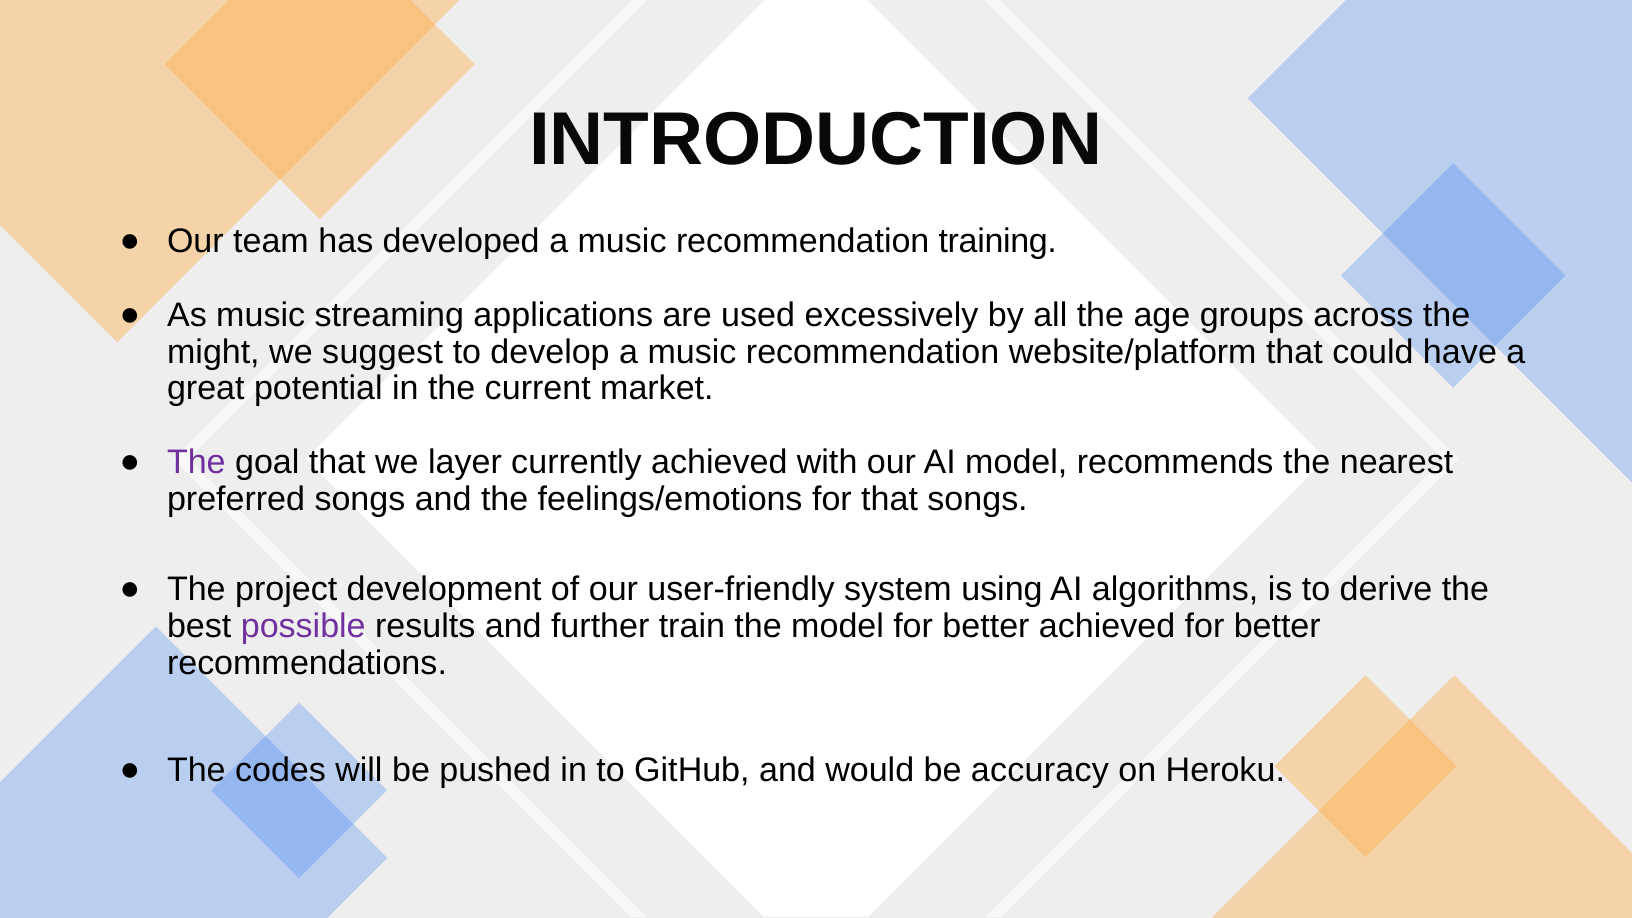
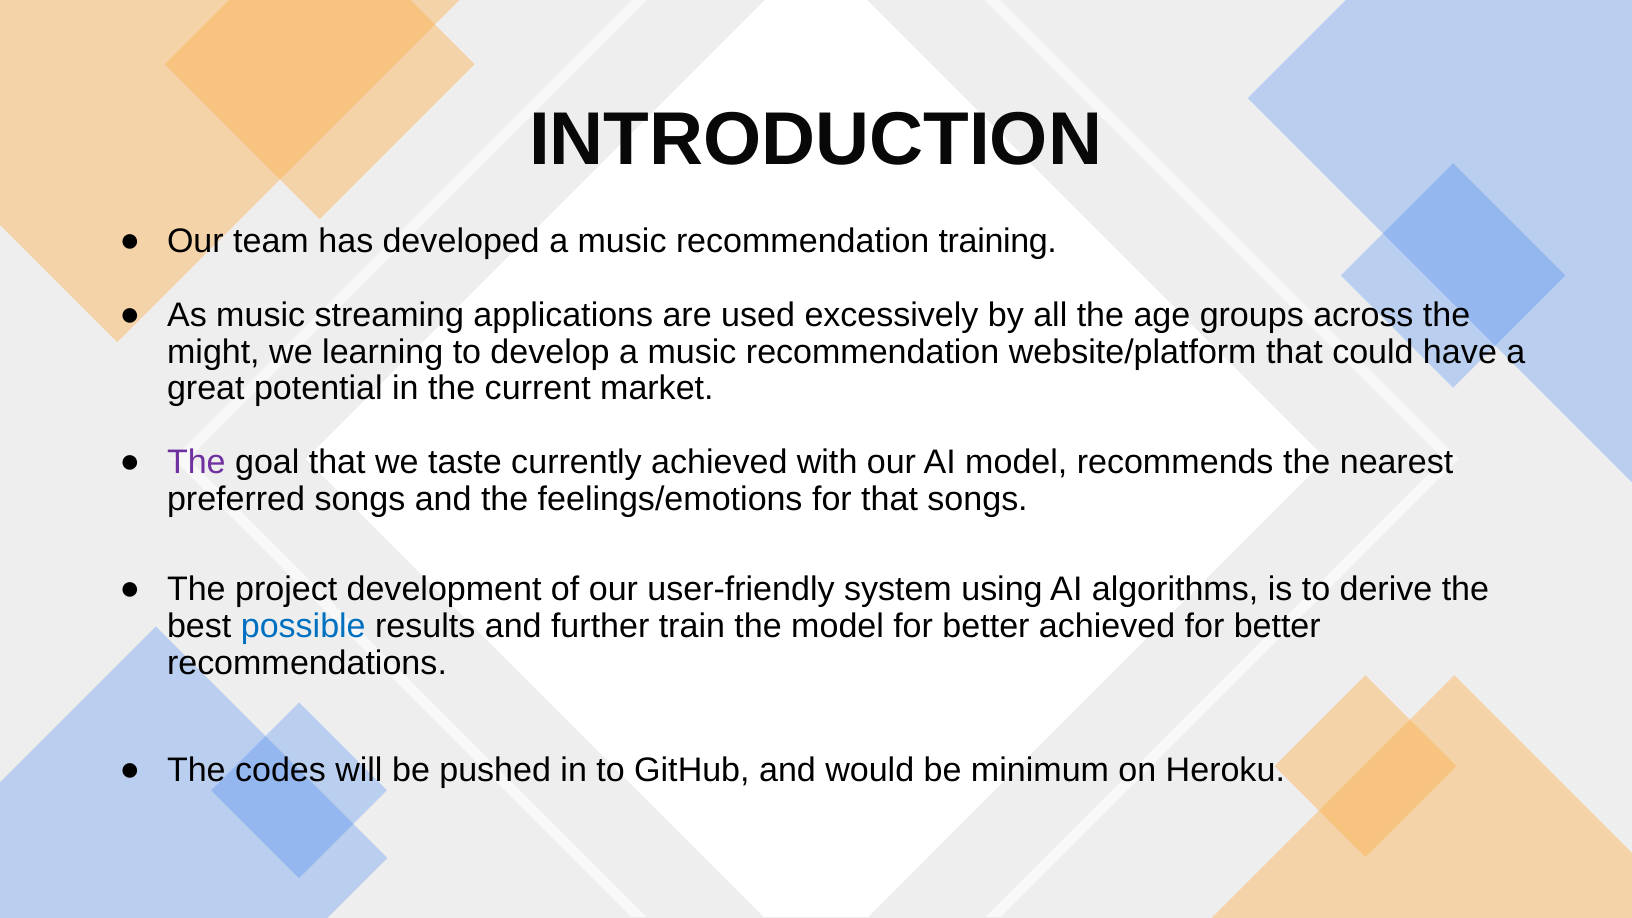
suggest: suggest -> learning
layer: layer -> taste
possible colour: purple -> blue
accuracy: accuracy -> minimum
